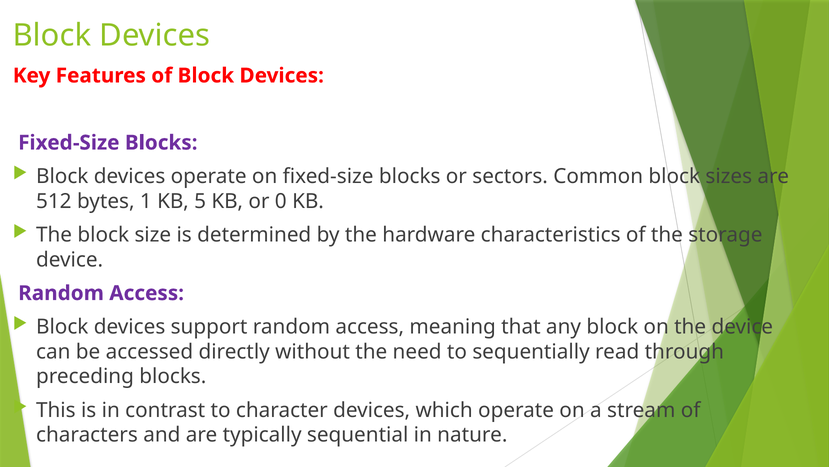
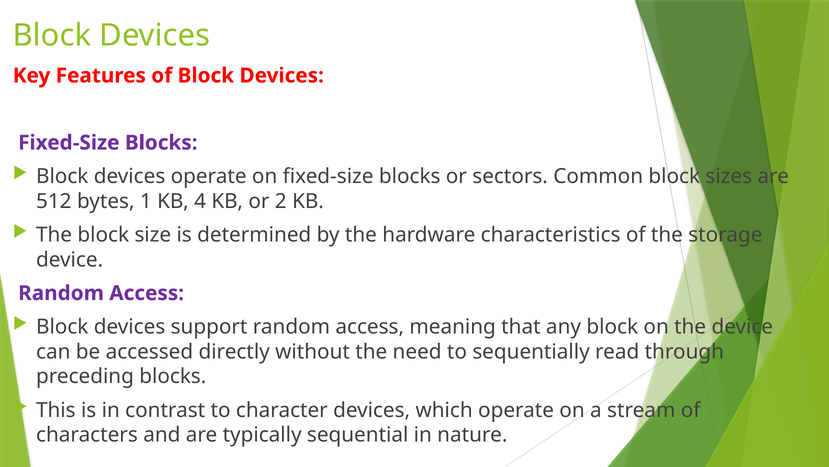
5: 5 -> 4
0: 0 -> 2
